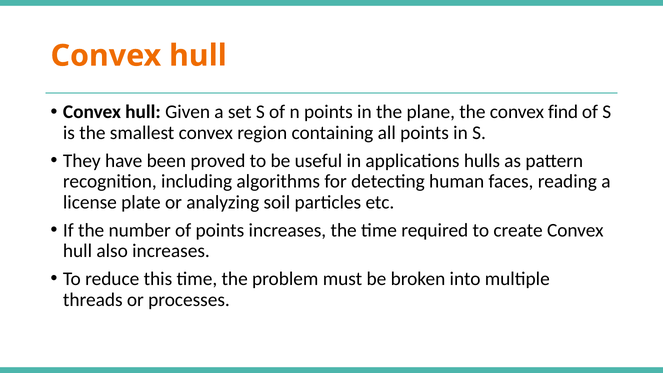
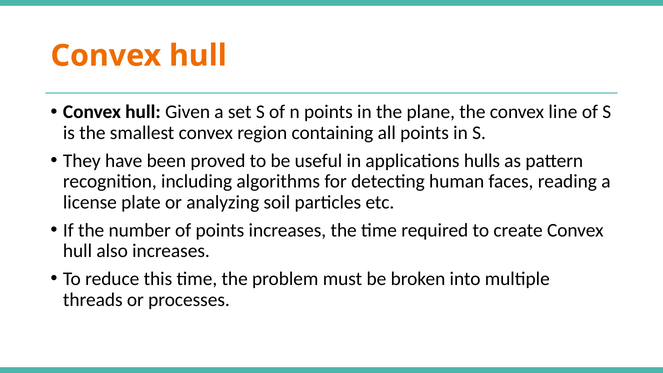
find: find -> line
